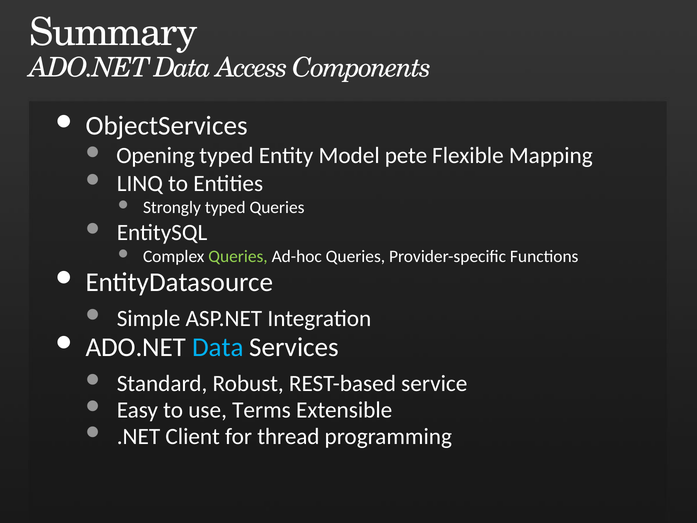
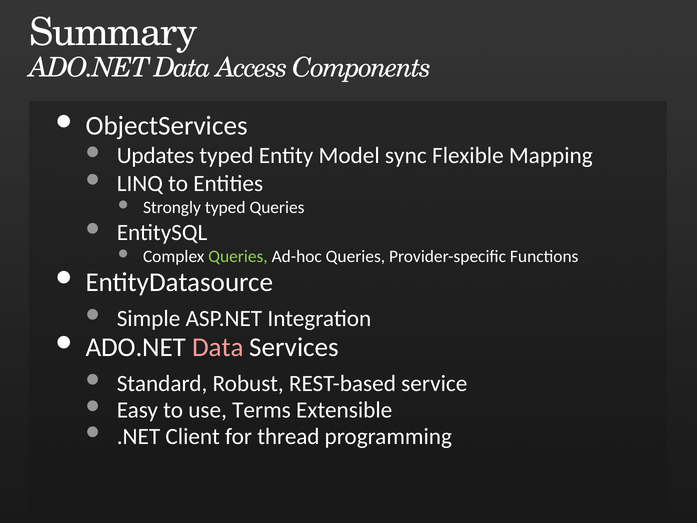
Opening: Opening -> Updates
pete: pete -> sync
Data at (218, 347) colour: light blue -> pink
